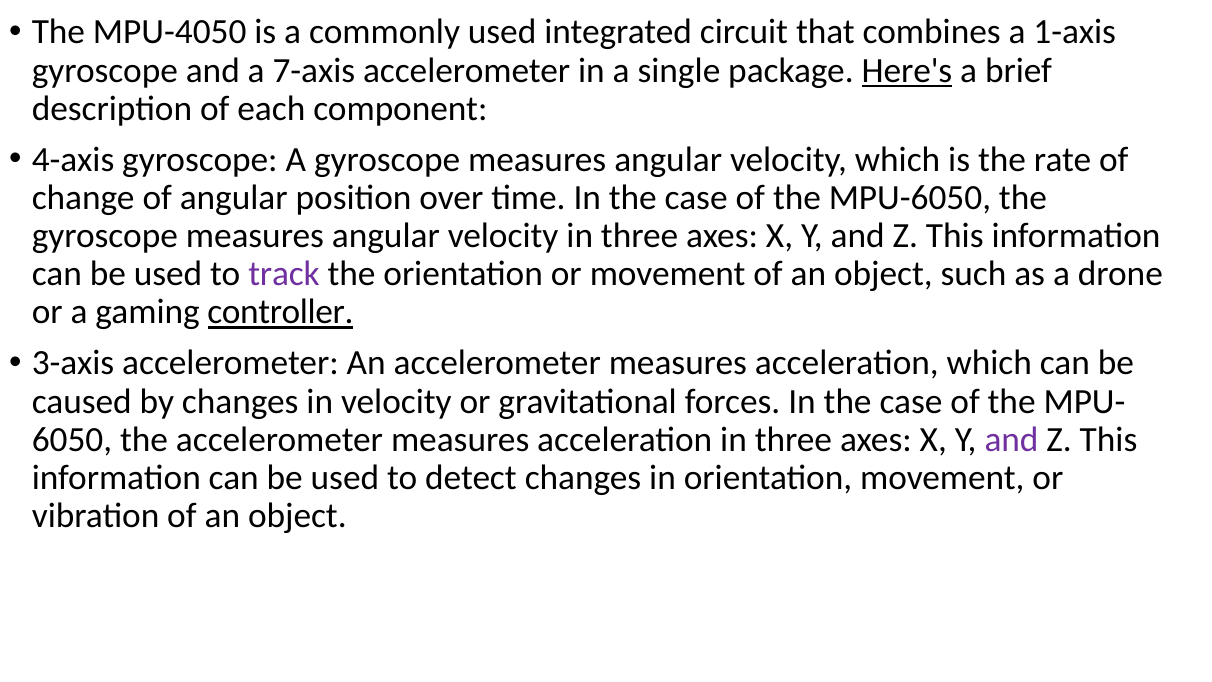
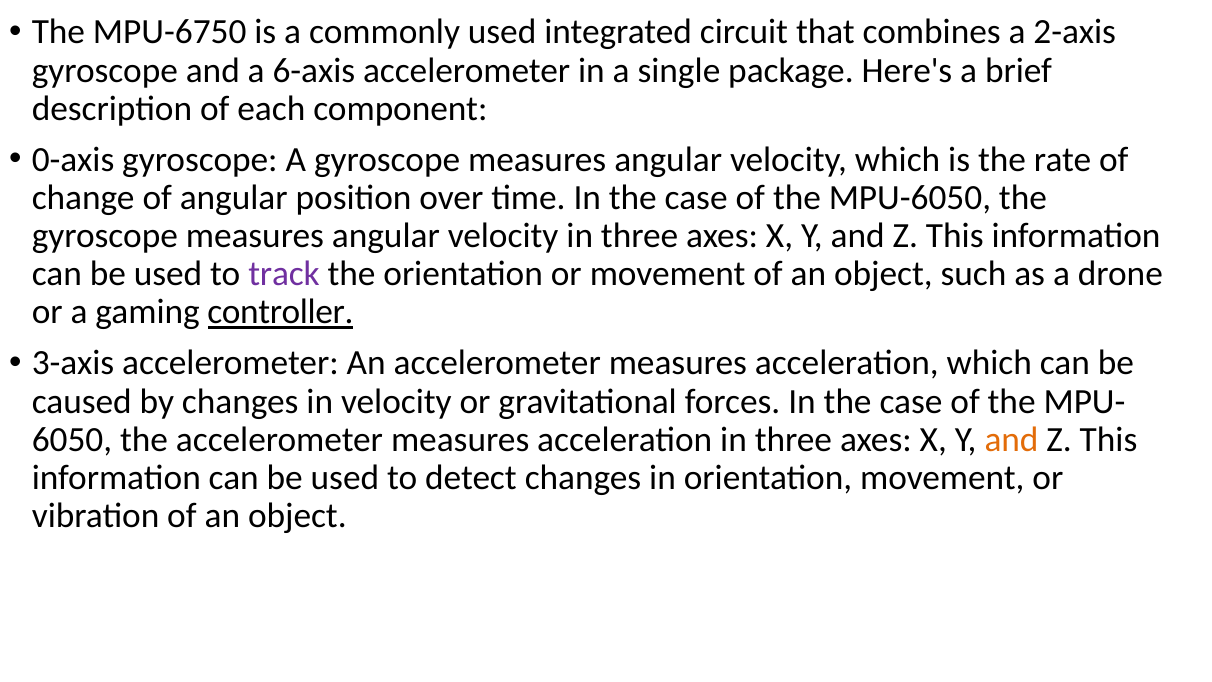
MPU-4050: MPU-4050 -> MPU-6750
1-axis: 1-axis -> 2-axis
7-axis: 7-axis -> 6-axis
Here's underline: present -> none
4-axis: 4-axis -> 0-axis
and at (1012, 439) colour: purple -> orange
